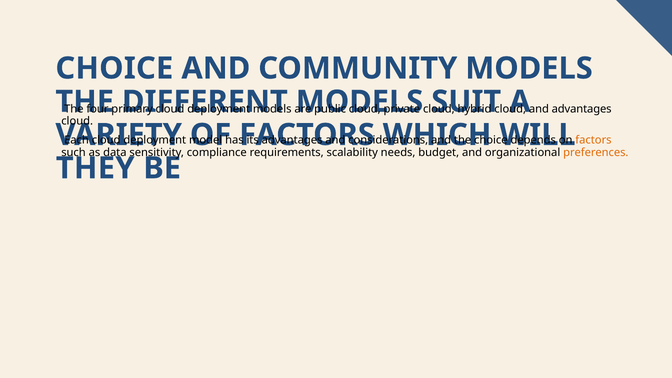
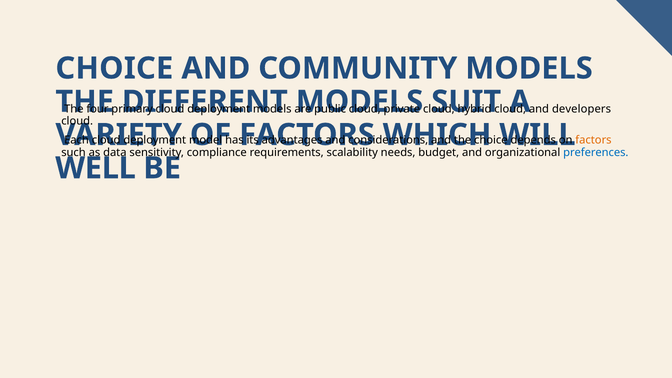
and advantages: advantages -> developers
preferences colour: orange -> blue
THEY: THEY -> WELL
